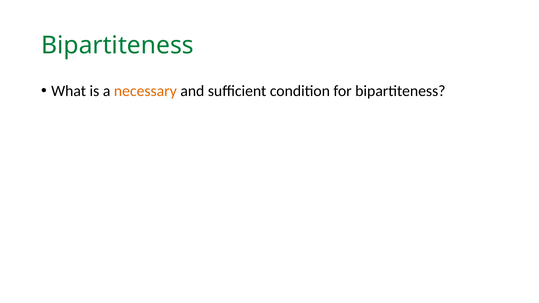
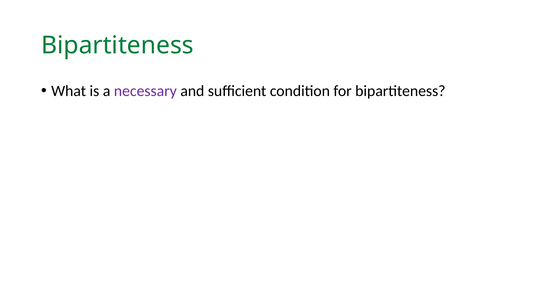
necessary colour: orange -> purple
